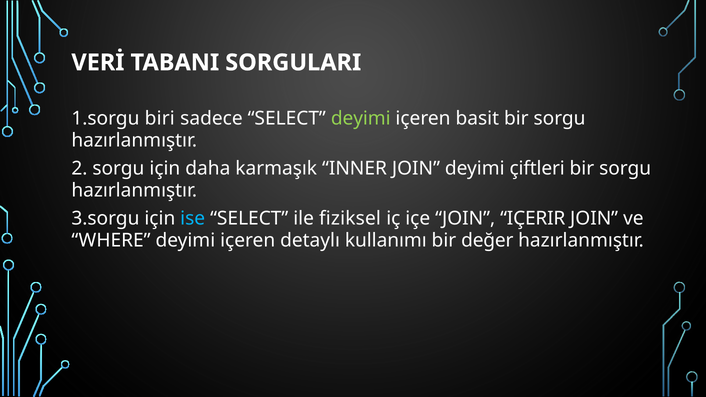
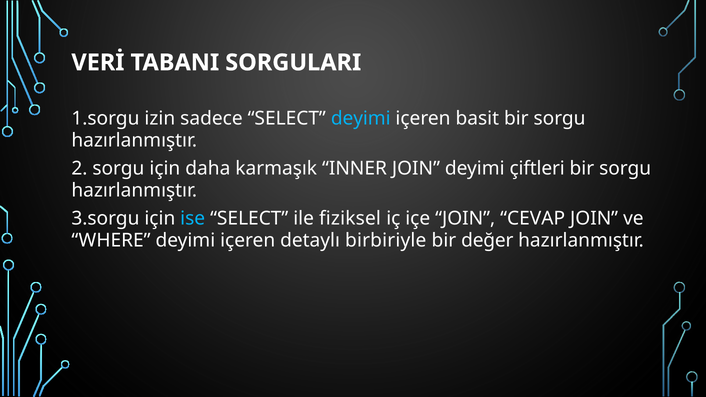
biri: biri -> izin
deyimi at (361, 118) colour: light green -> light blue
IÇERIR: IÇERIR -> CEVAP
kullanımı: kullanımı -> birbiriyle
